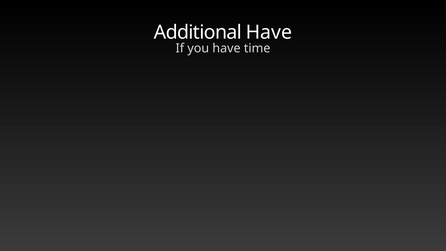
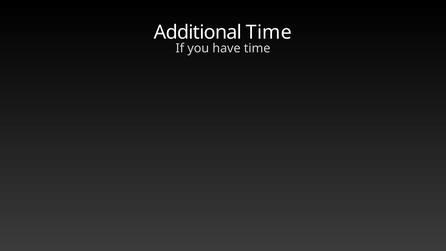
Additional Have: Have -> Time
